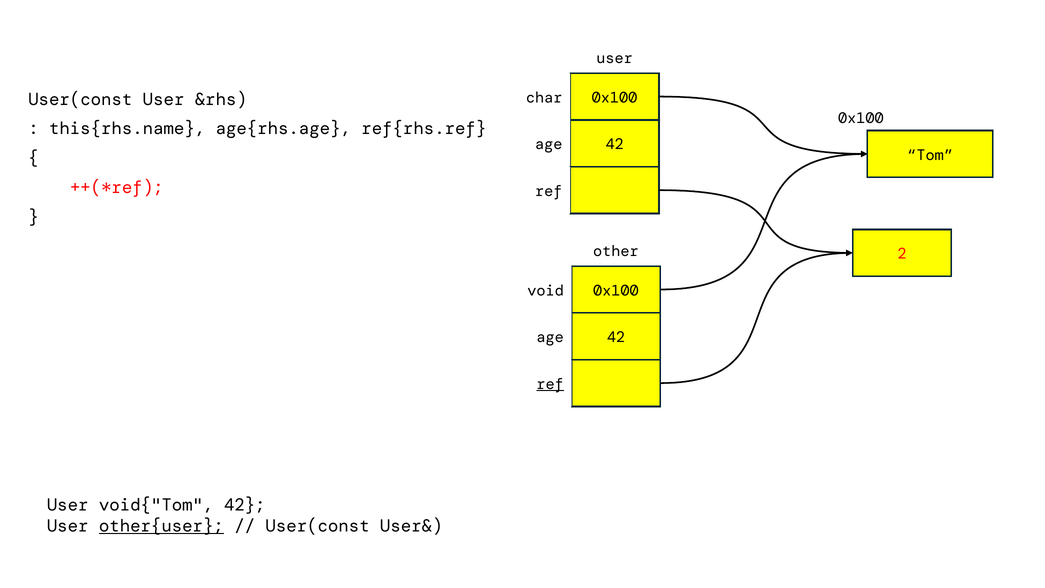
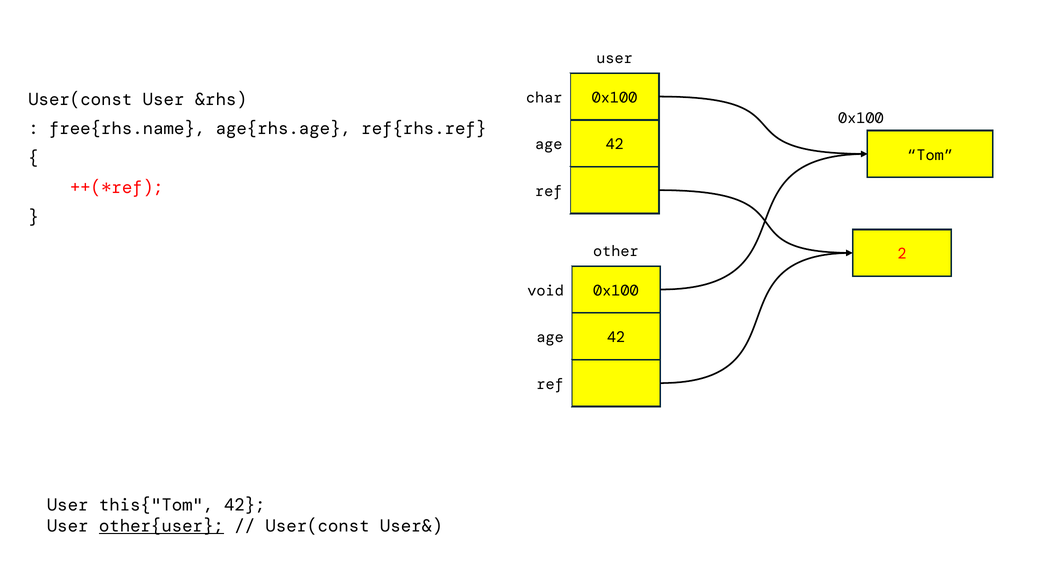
this{rhs.name: this{rhs.name -> free{rhs.name
ref at (550, 384) underline: present -> none
void{"Tom: void{"Tom -> this{"Tom
